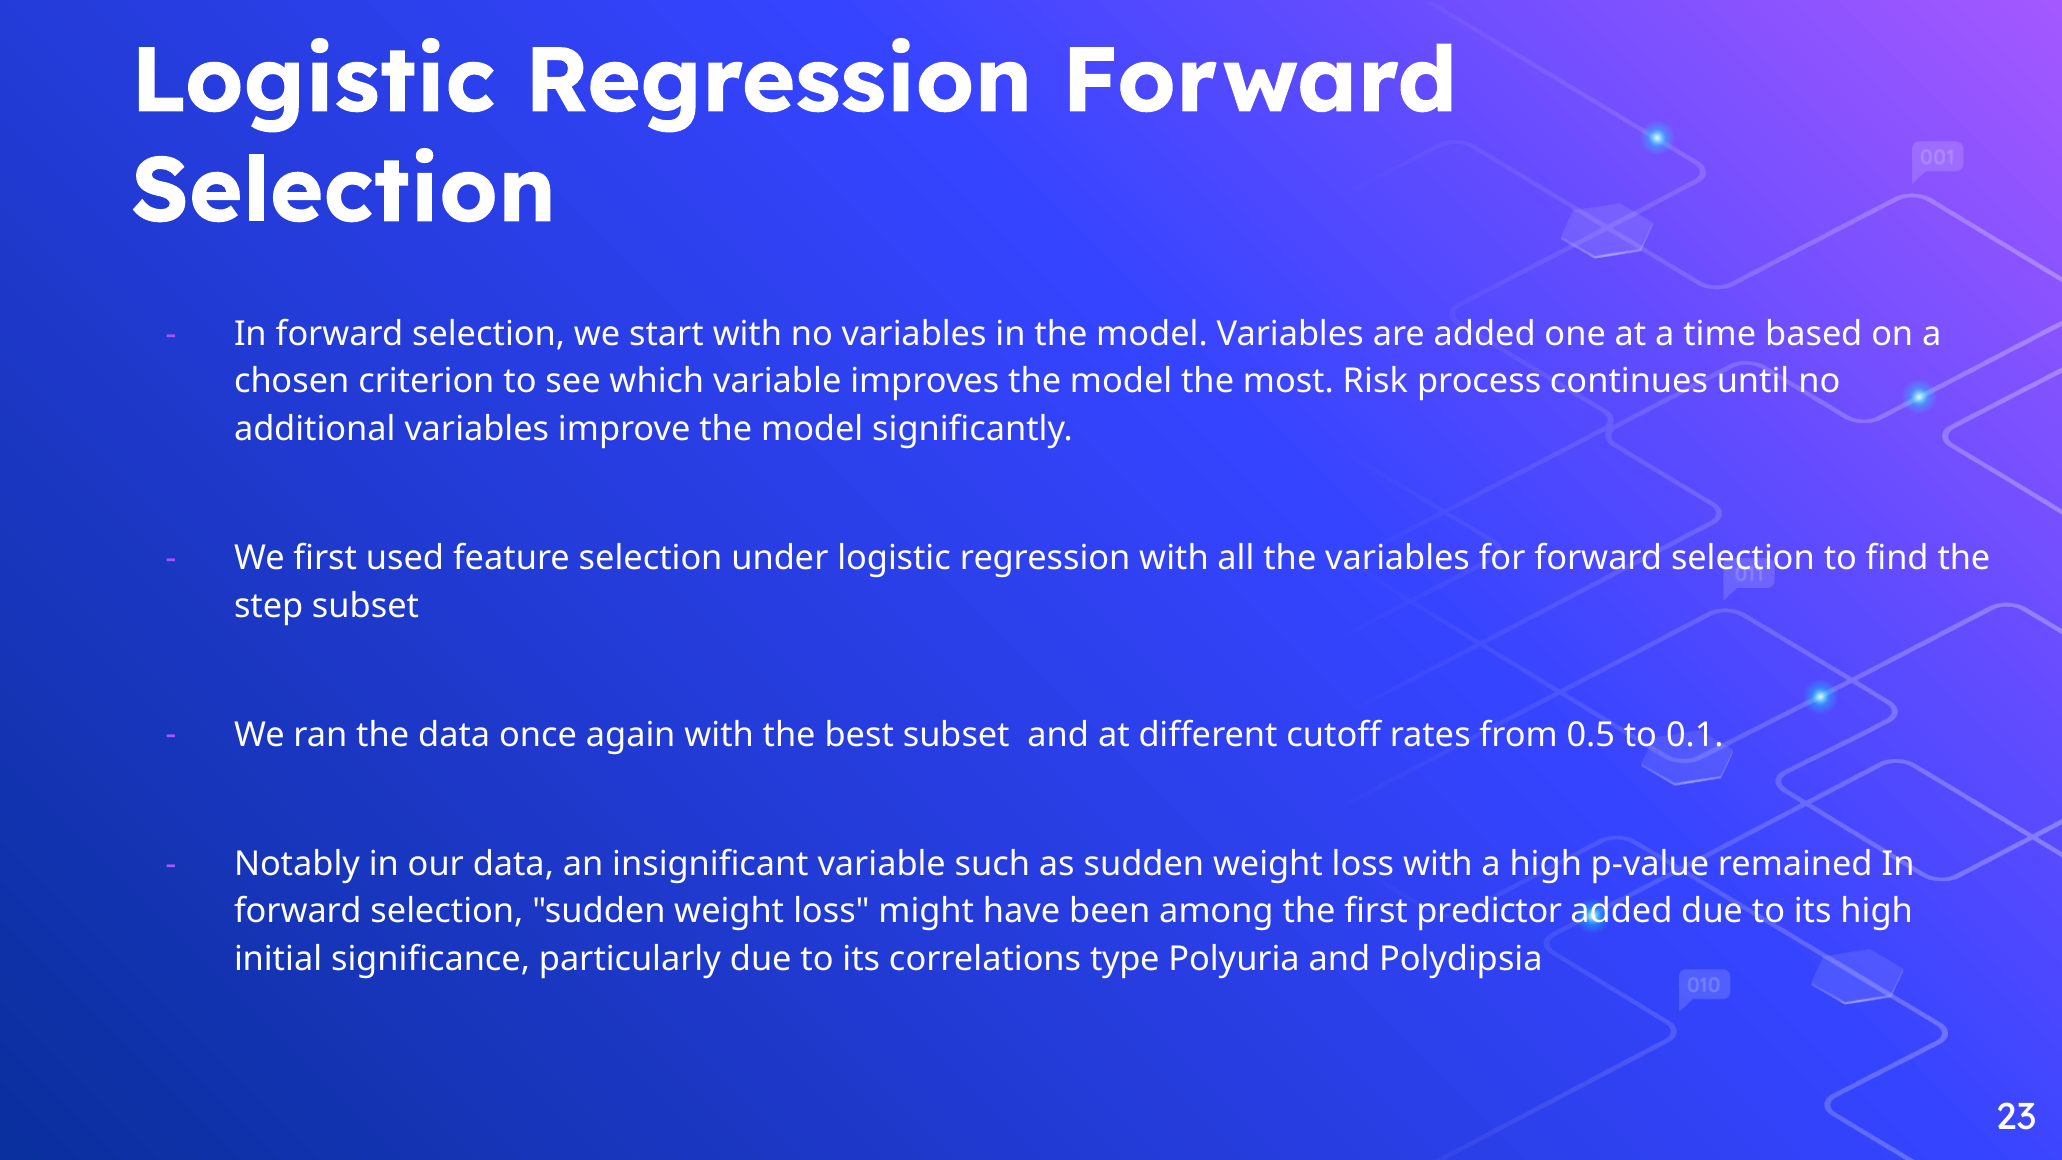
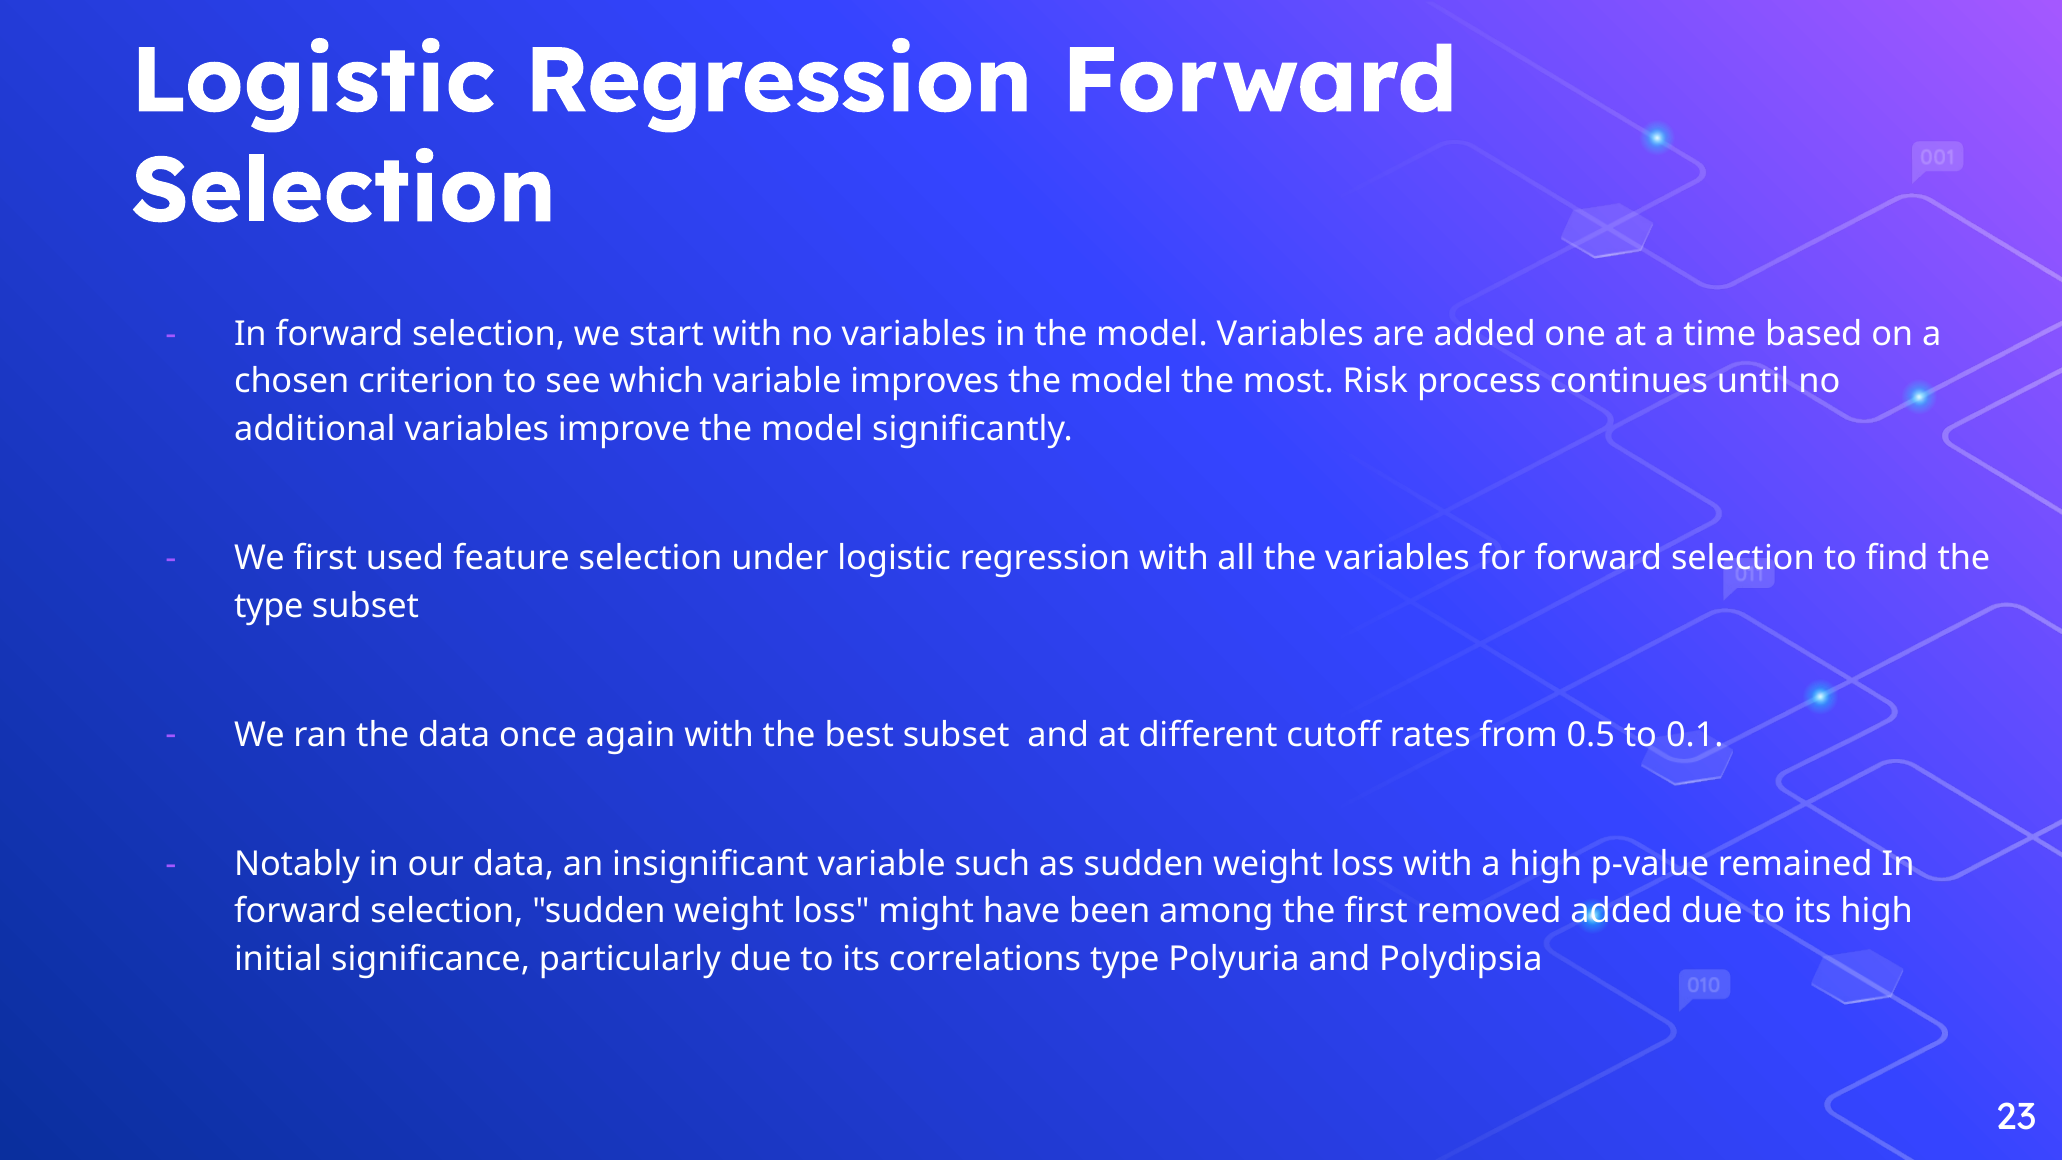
step at (269, 606): step -> type
predictor: predictor -> removed
